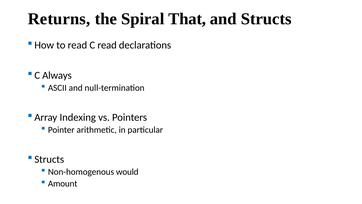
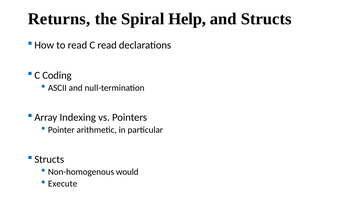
That: That -> Help
Always: Always -> Coding
Amount: Amount -> Execute
